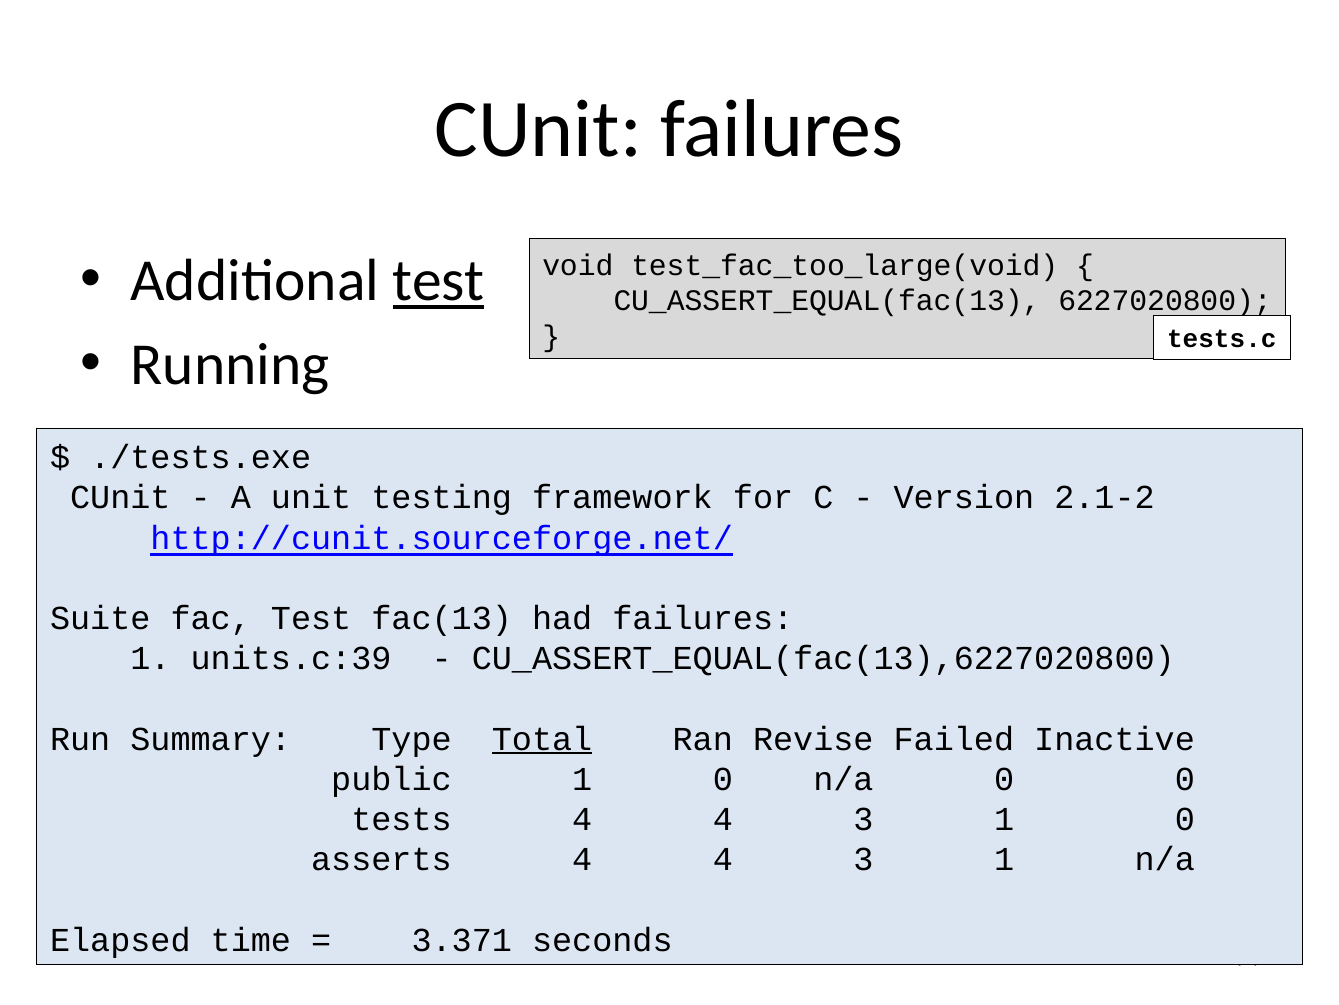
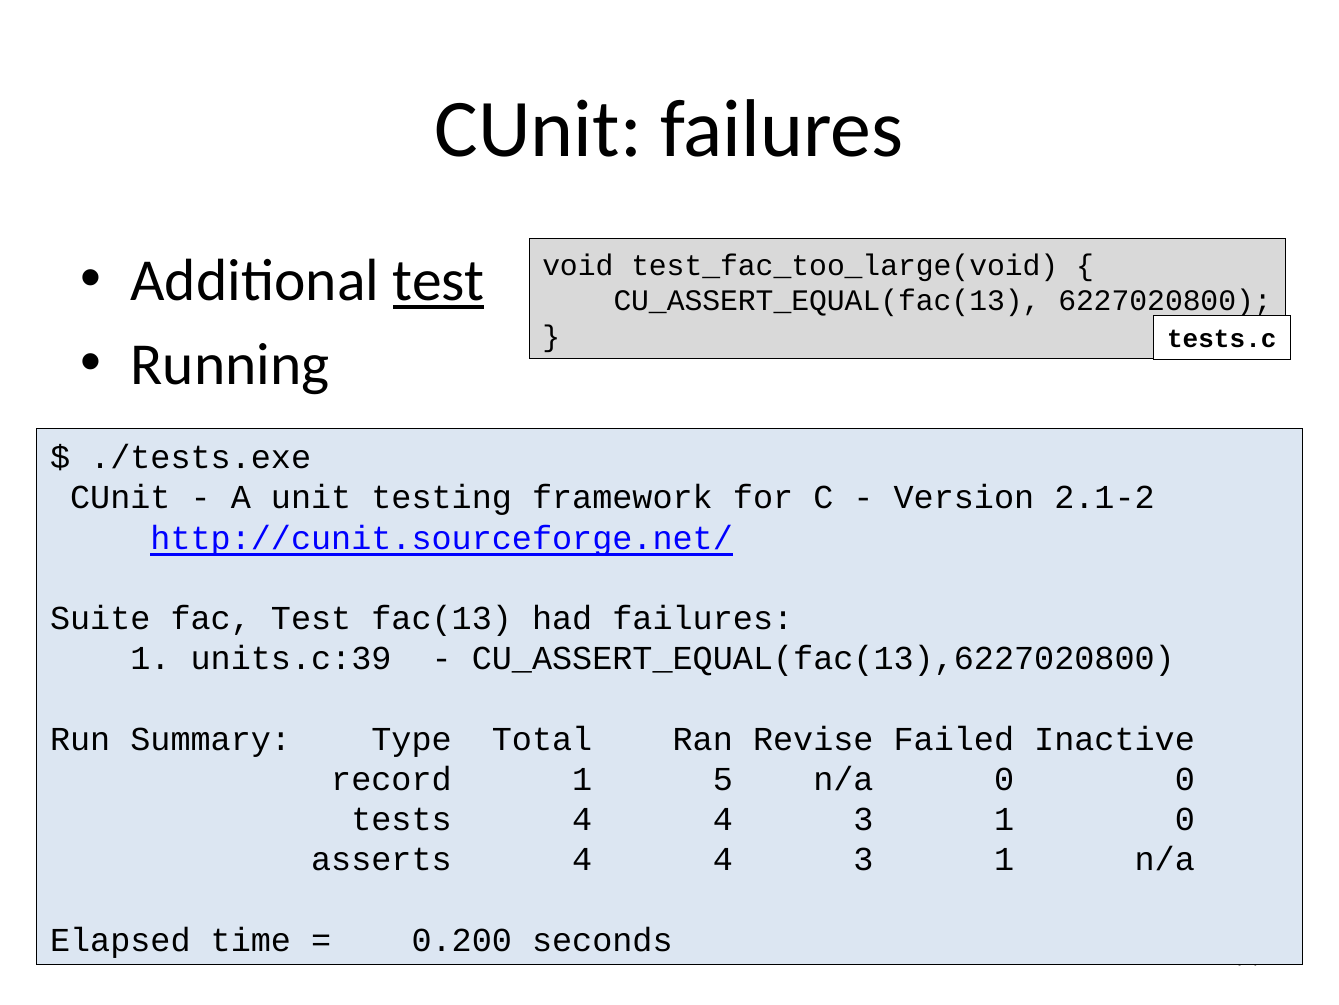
Total underline: present -> none
public: public -> record
0 at (723, 779): 0 -> 5
3.371: 3.371 -> 0.200
